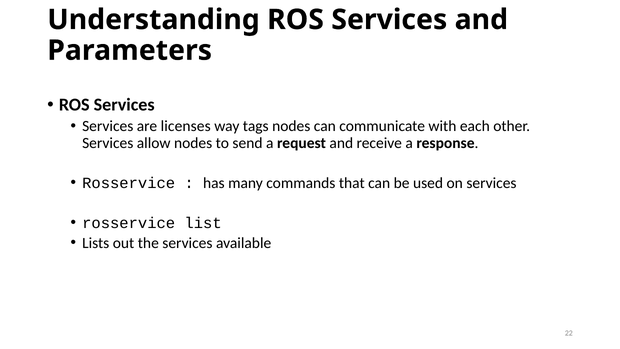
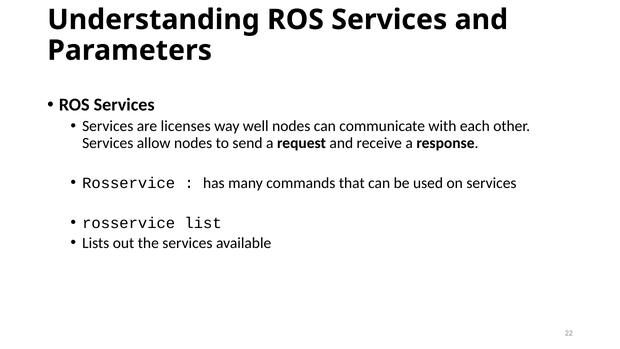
tags: tags -> well
